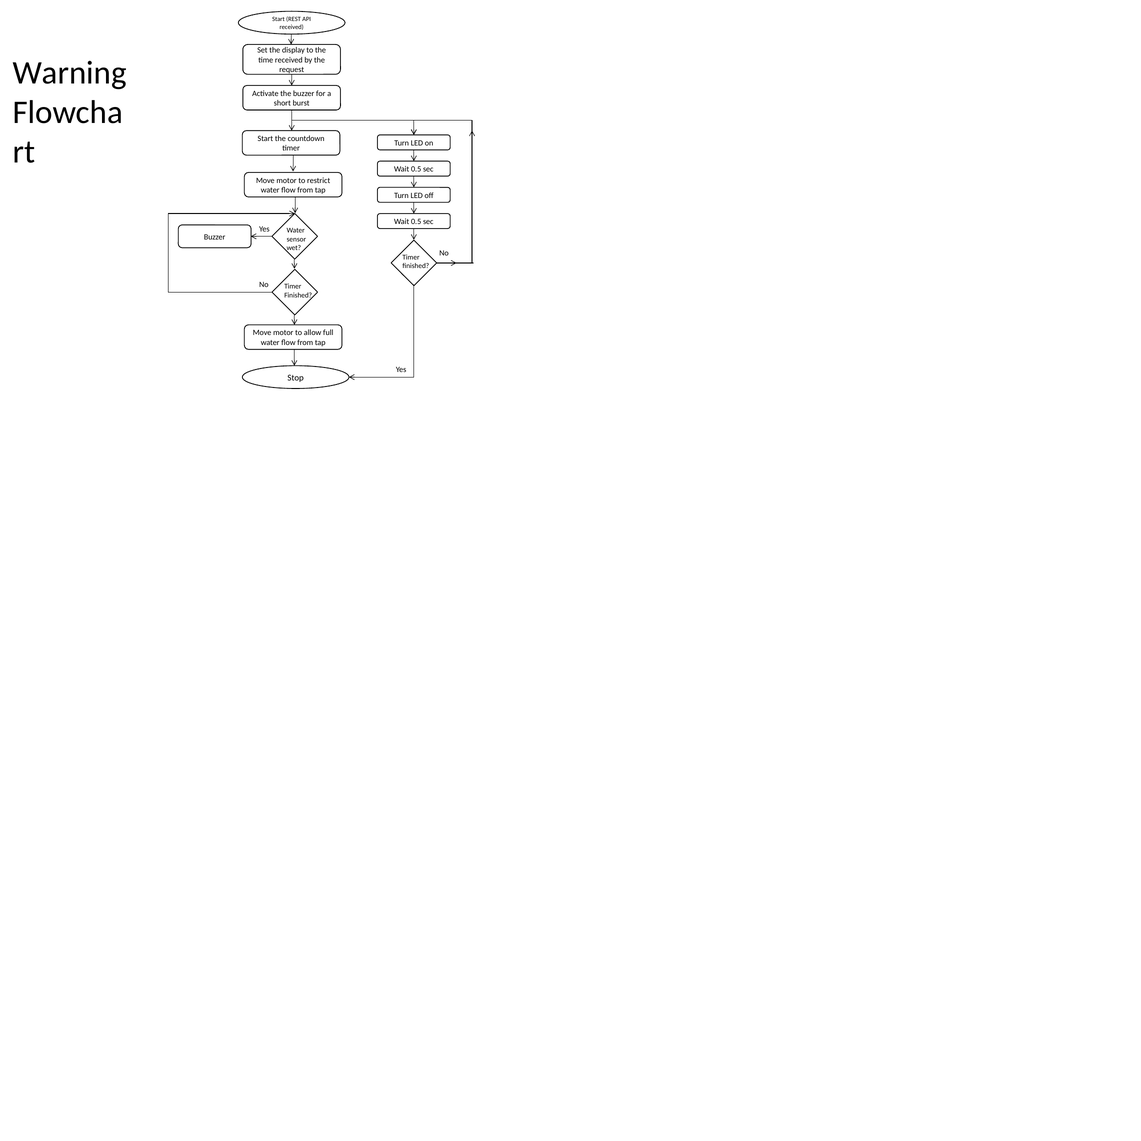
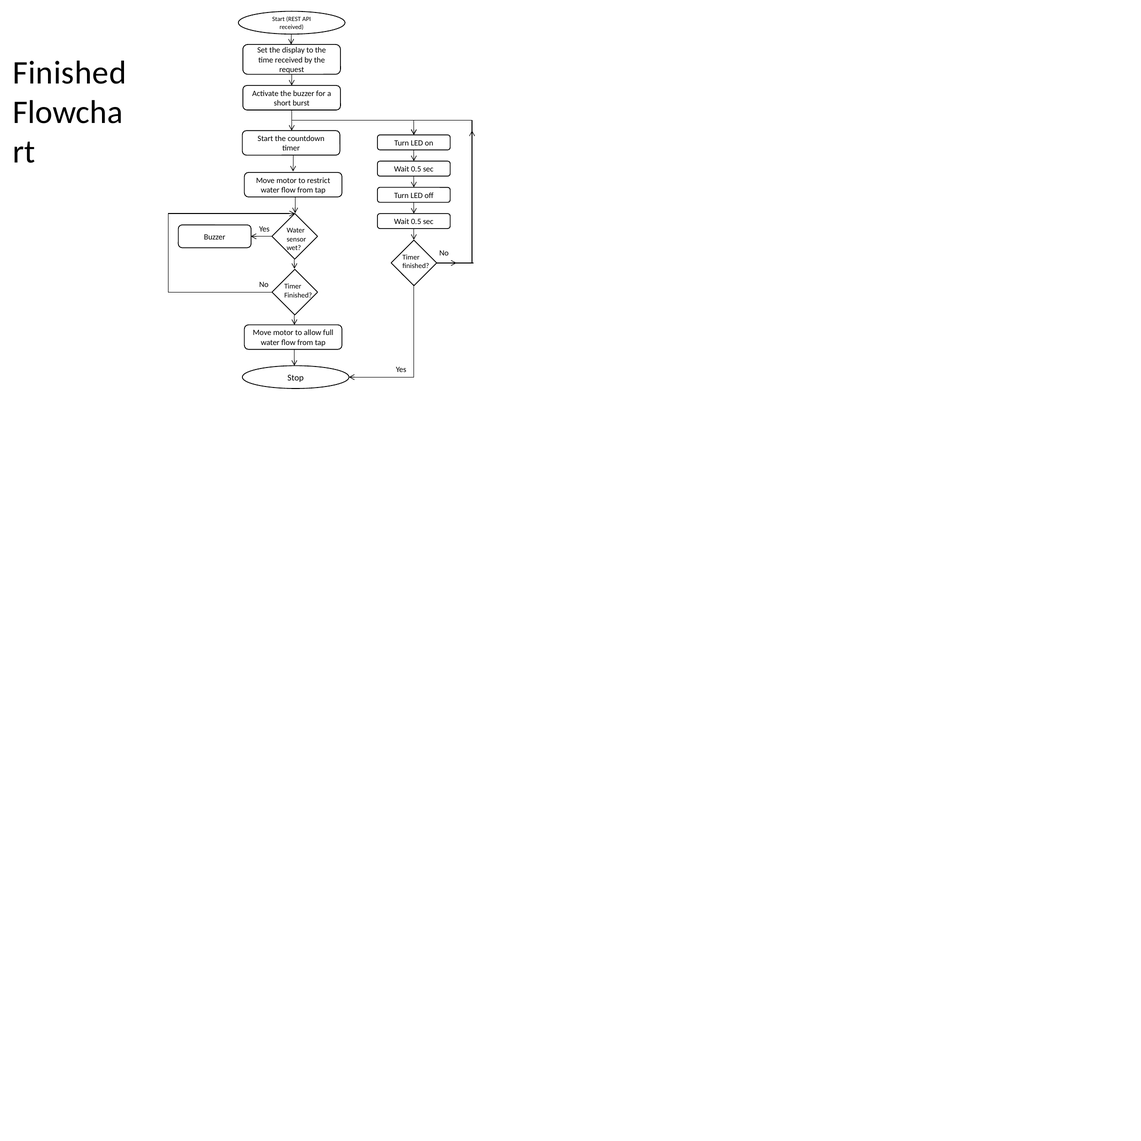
Warning at (70, 73): Warning -> Finished
